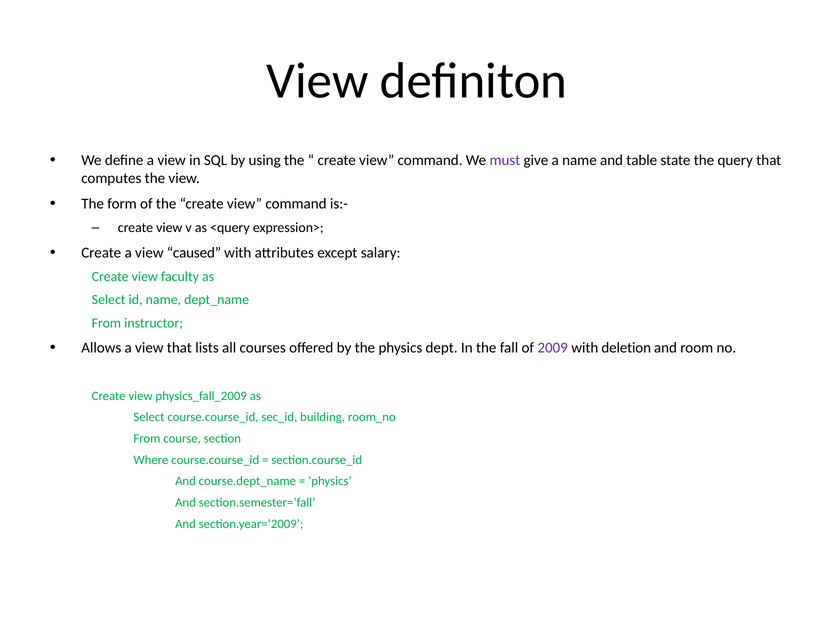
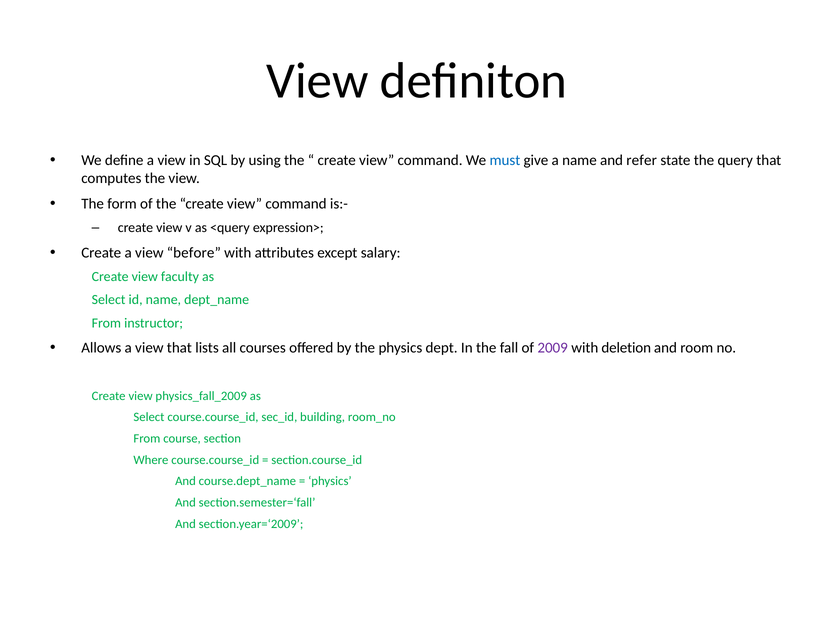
must colour: purple -> blue
table: table -> refer
caused: caused -> before
